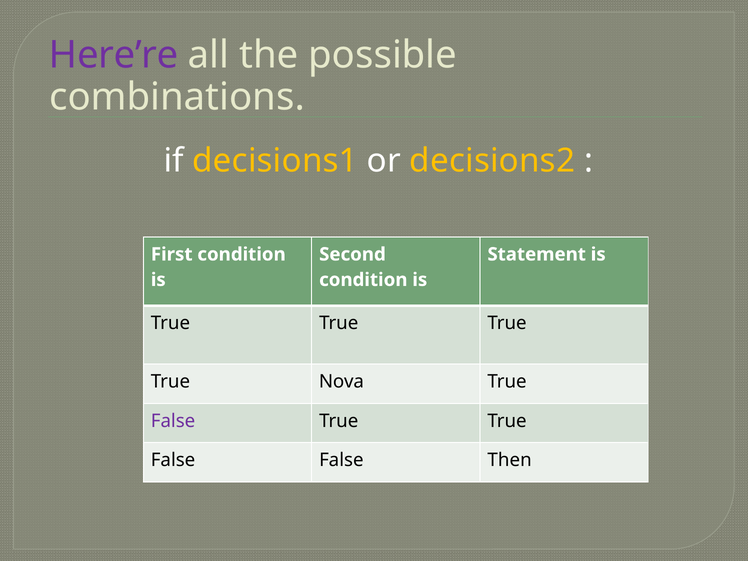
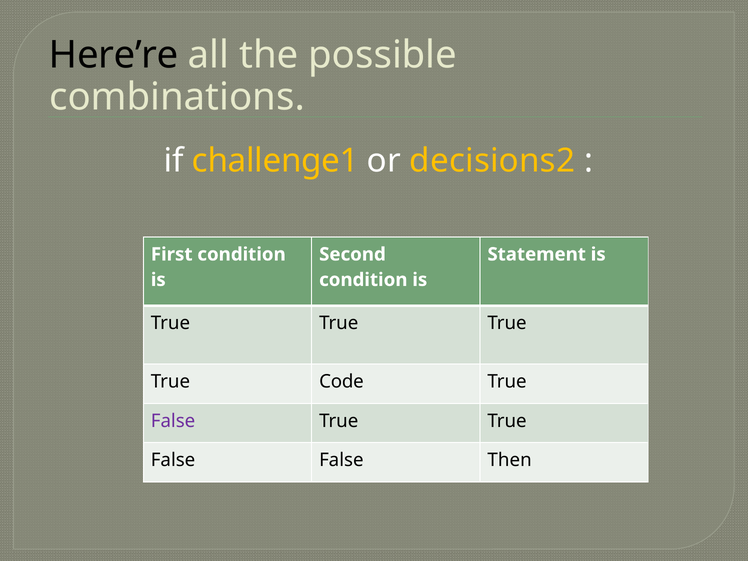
Here’re colour: purple -> black
decisions1: decisions1 -> challenge1
Nova: Nova -> Code
